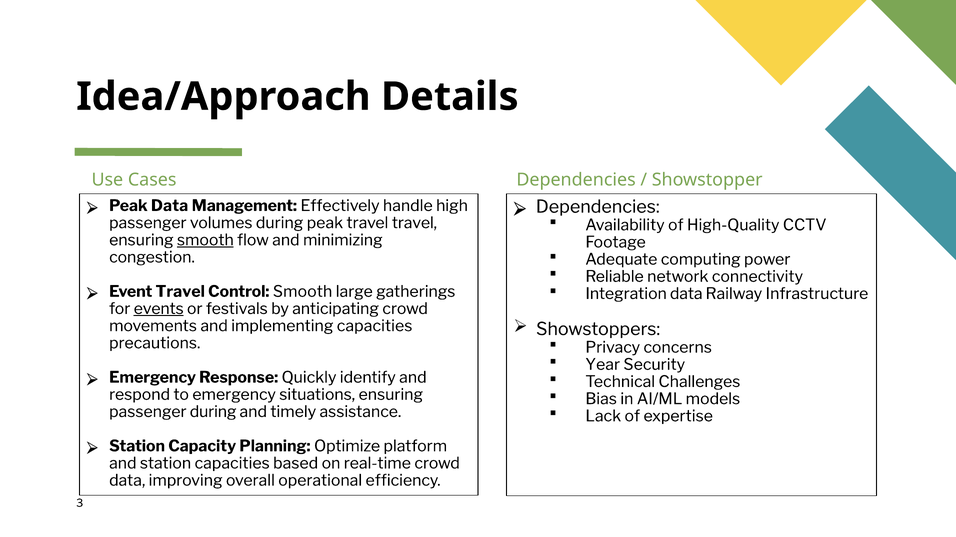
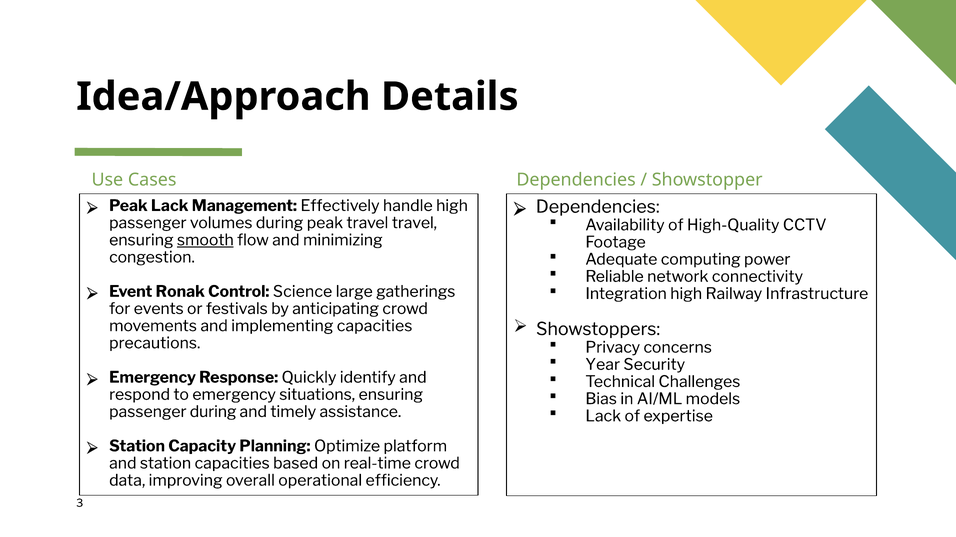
Peak Data: Data -> Lack
Integration data: data -> high
Event Travel: Travel -> Ronak
Control Smooth: Smooth -> Science
events underline: present -> none
